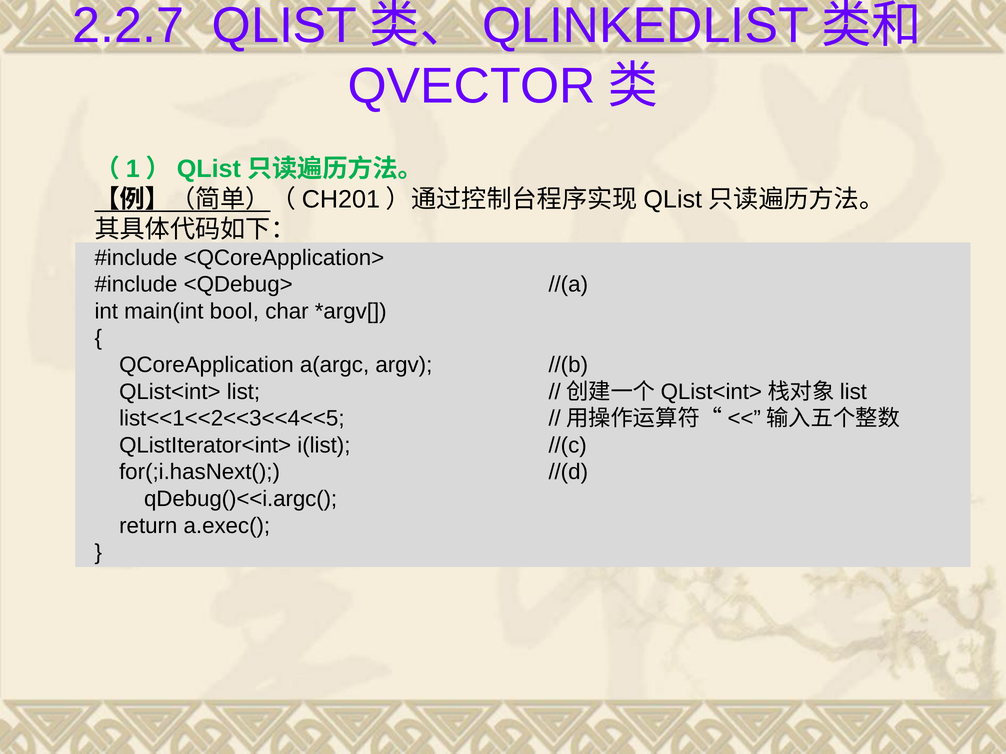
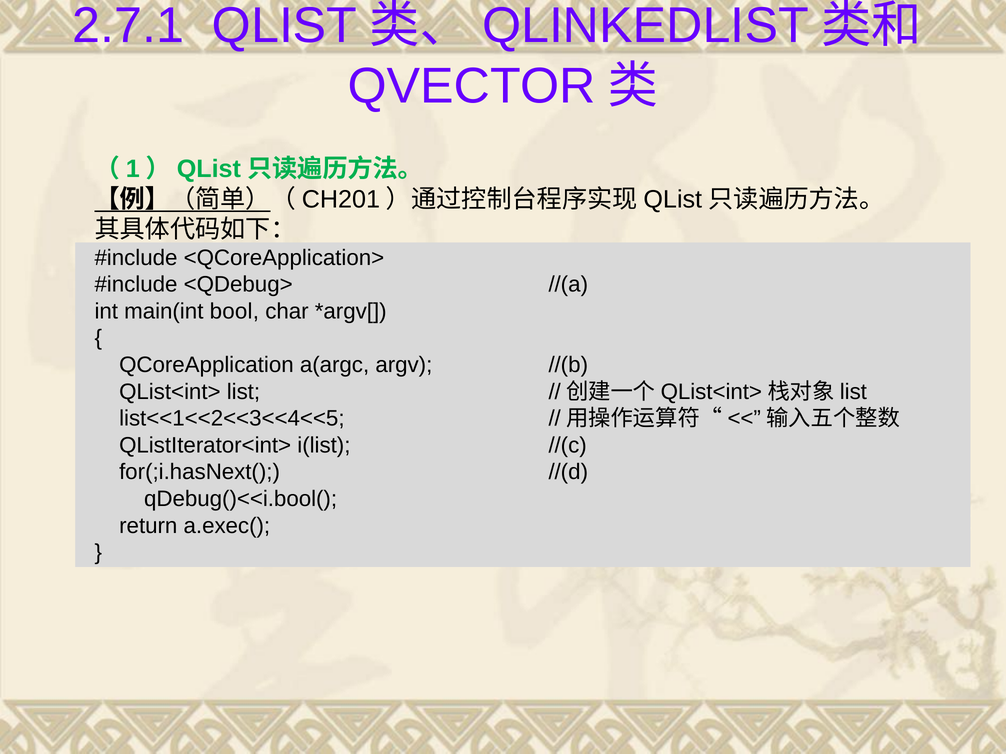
2.2.7: 2.2.7 -> 2.7.1
qDebug()<<i.argc(: qDebug()<<i.argc( -> qDebug()<<i.bool(
